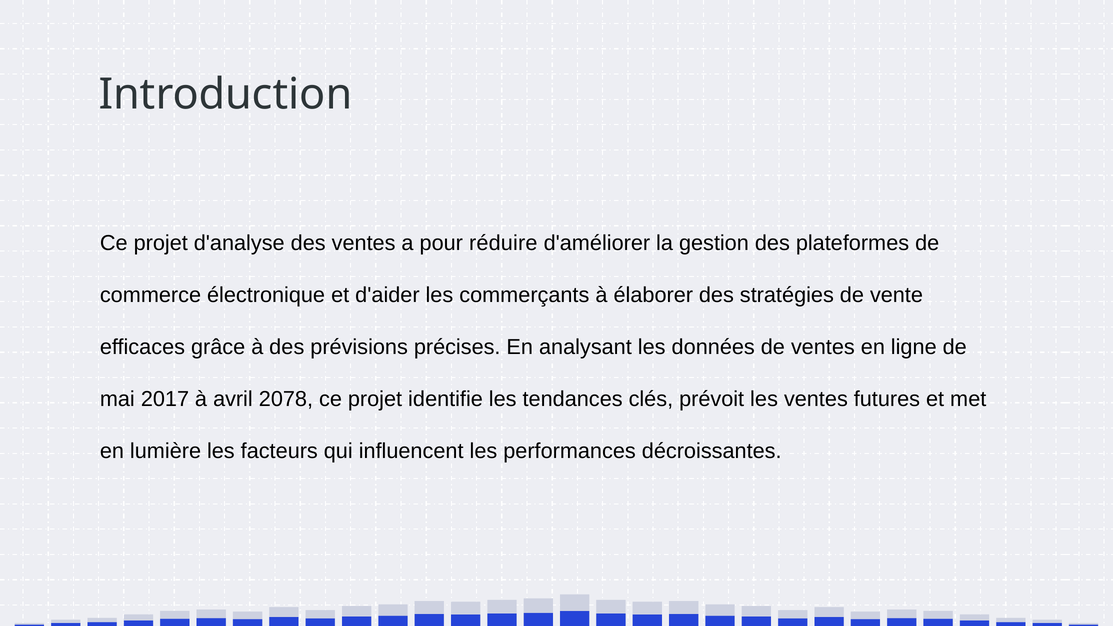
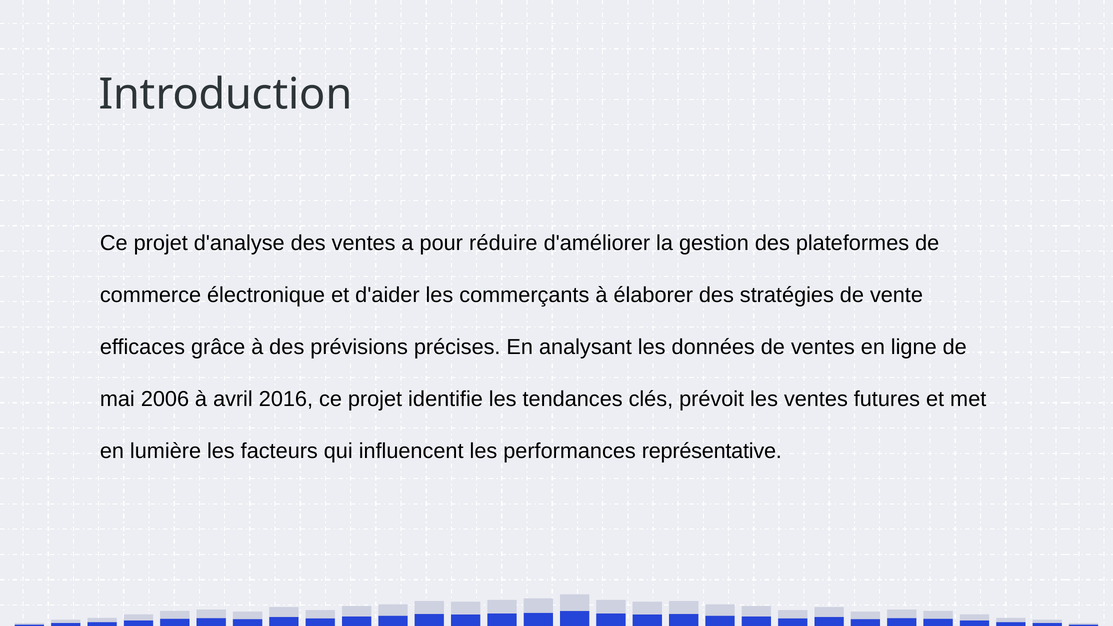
2017: 2017 -> 2006
2078: 2078 -> 2016
décroissantes: décroissantes -> représentative
